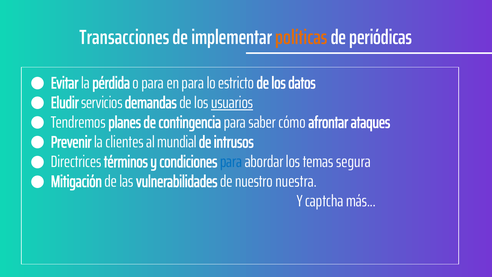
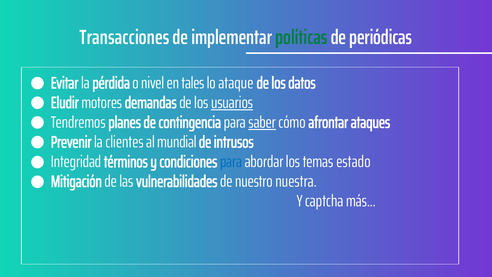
políticas colour: orange -> green
o para: para -> nivel
en para: para -> tales
estricto: estricto -> ataque
servicios: servicios -> motores
saber underline: none -> present
Directrices: Directrices -> Integridad
segura: segura -> estado
